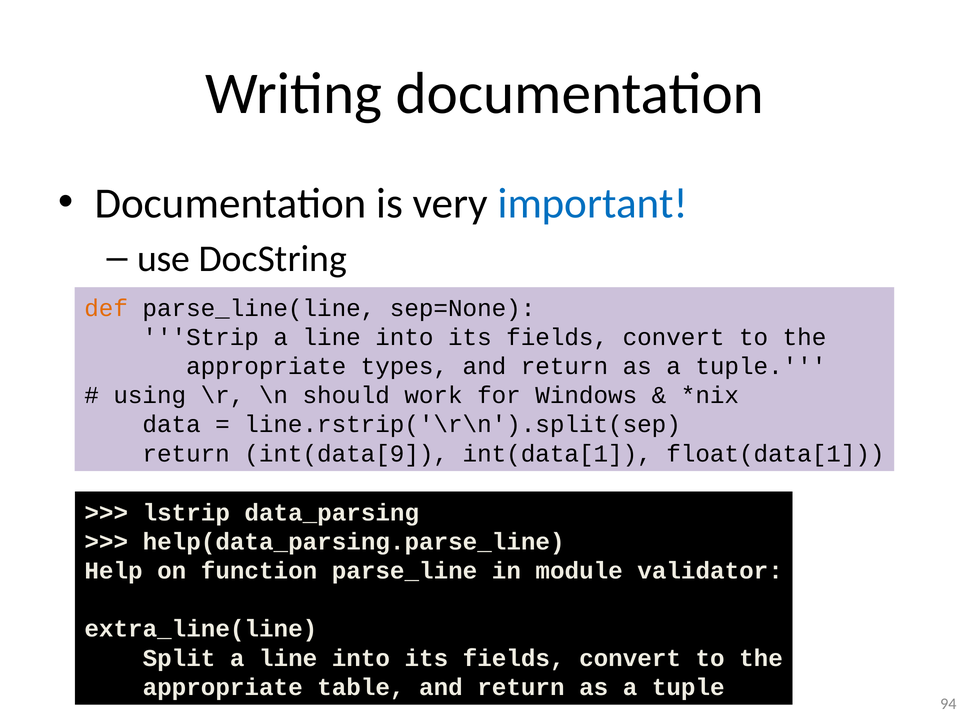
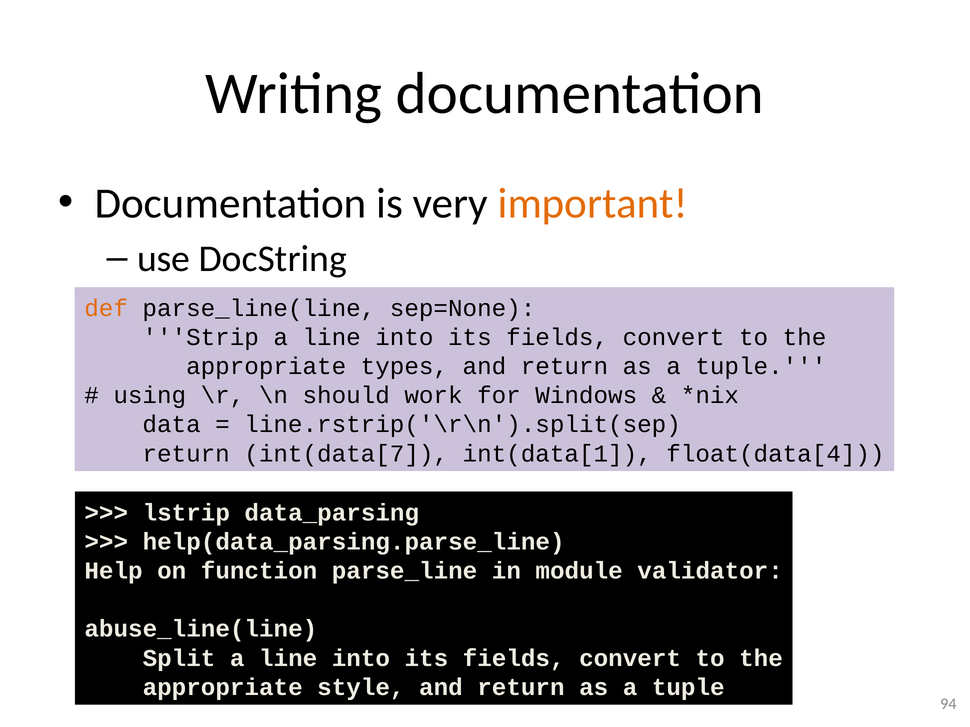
important colour: blue -> orange
int(data[9: int(data[9 -> int(data[7
float(data[1: float(data[1 -> float(data[4
extra_line(line: extra_line(line -> abuse_line(line
table: table -> style
